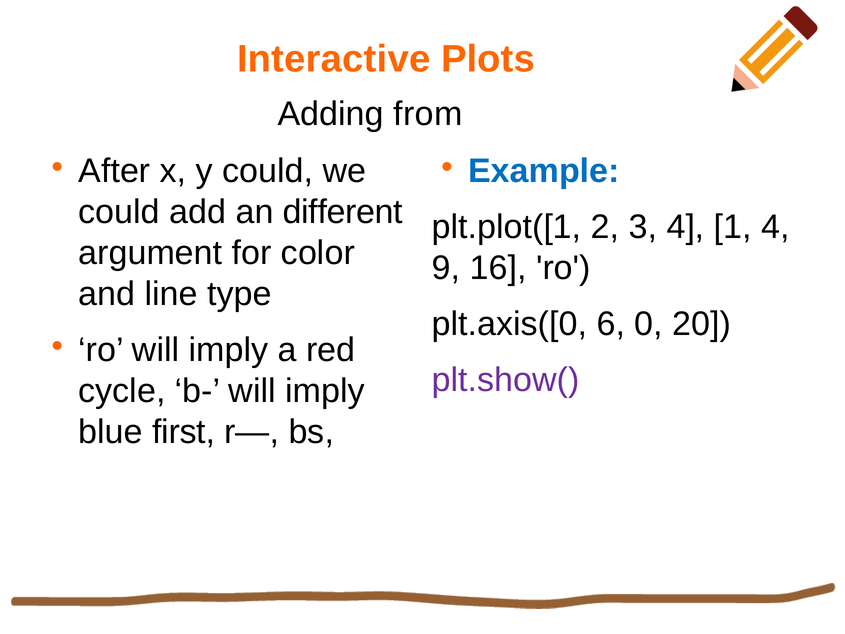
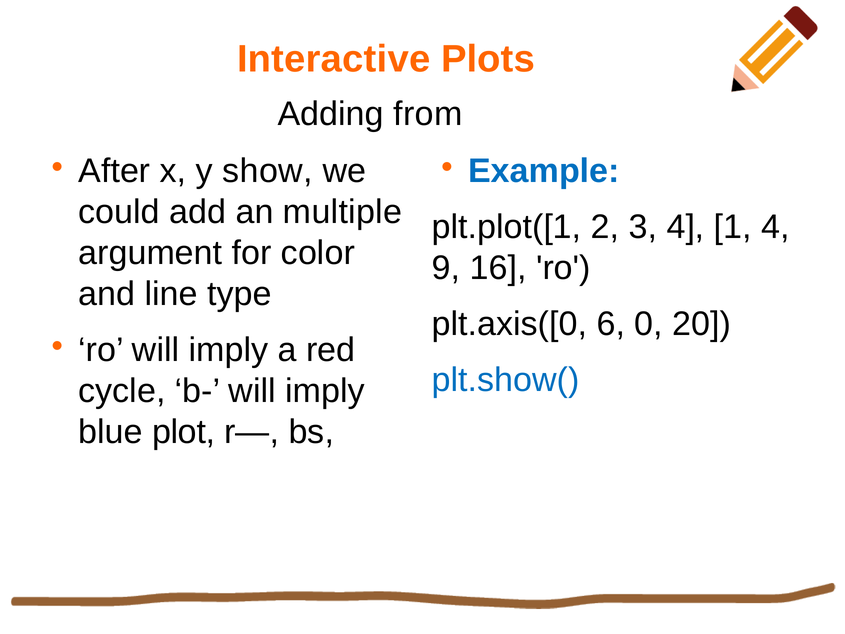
y could: could -> show
different: different -> multiple
plt.show( colour: purple -> blue
first: first -> plot
